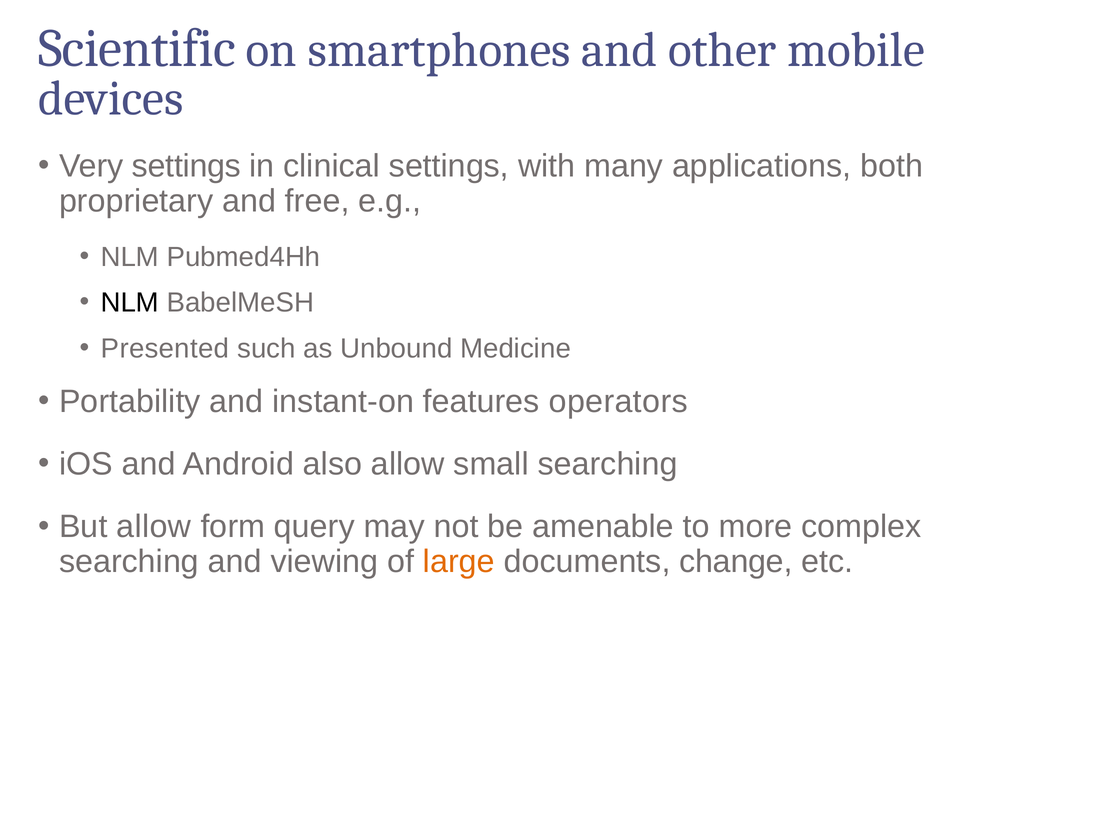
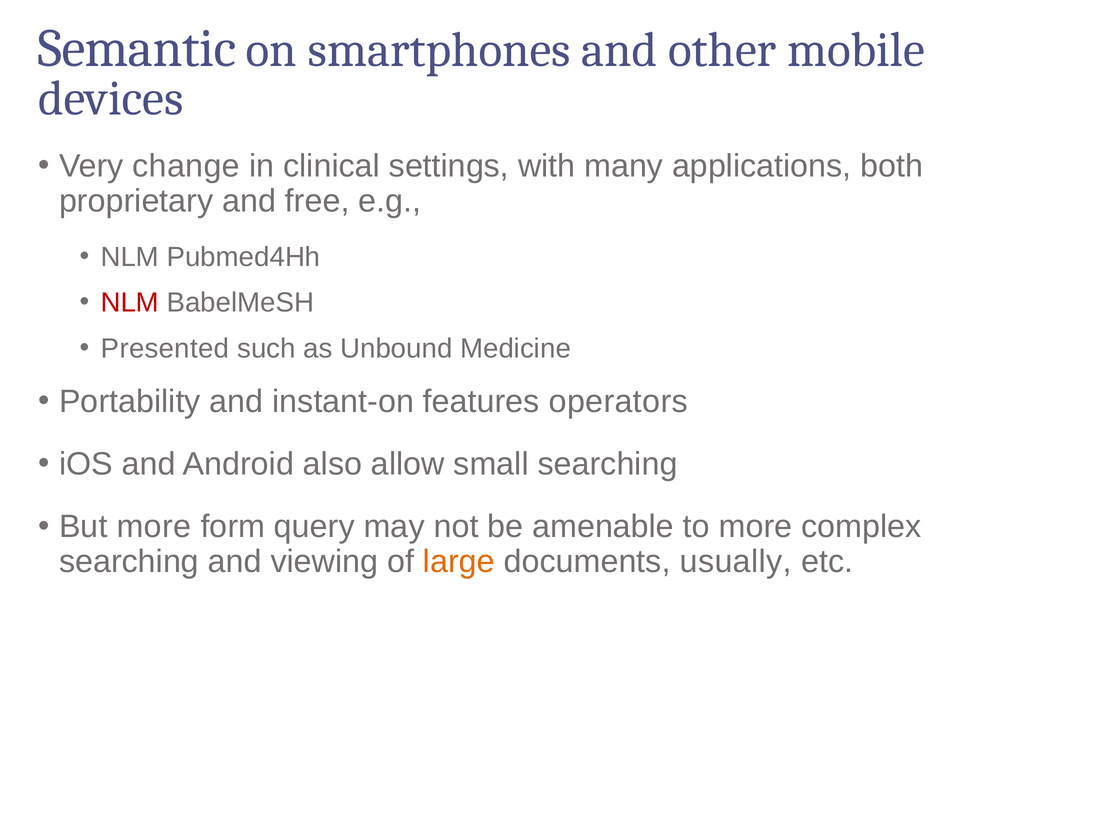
Scientific: Scientific -> Semantic
Very settings: settings -> change
NLM at (130, 303) colour: black -> red
But allow: allow -> more
change: change -> usually
